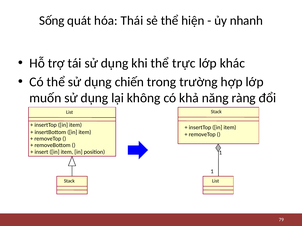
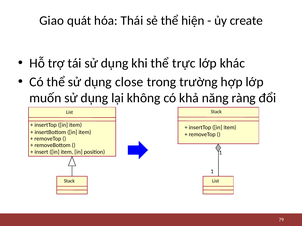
Sống: Sống -> Giao
nhanh: nhanh -> create
chiến: chiến -> close
